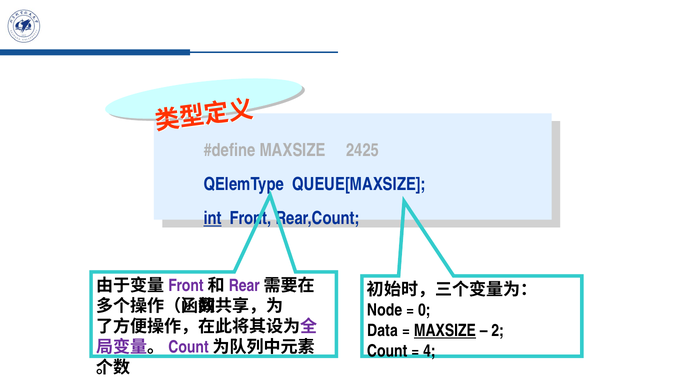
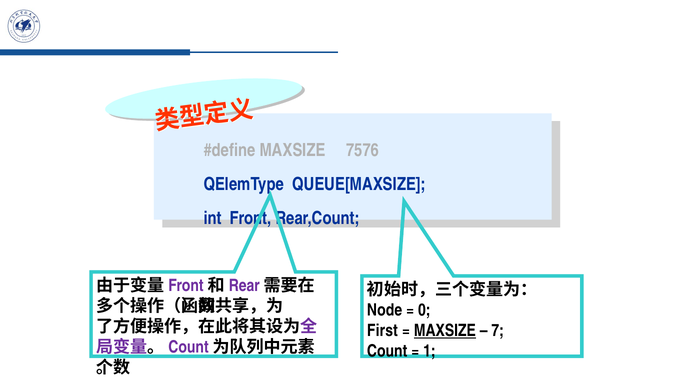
2425: 2425 -> 7576
int underline: present -> none
Data: Data -> First
2: 2 -> 7
4: 4 -> 1
